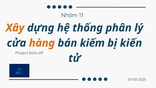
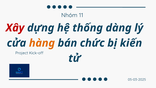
Xây colour: orange -> red
phân: phân -> dàng
kiếm: kiếm -> chức
